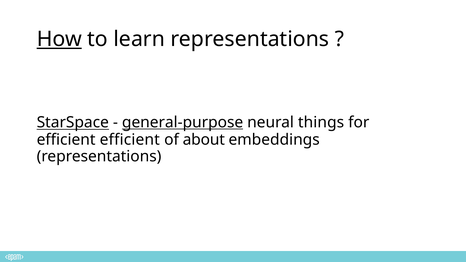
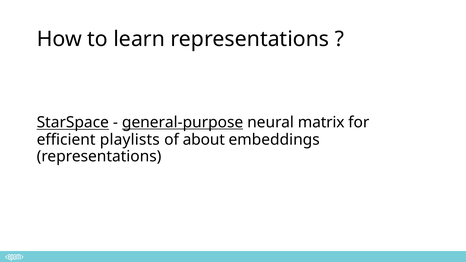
How underline: present -> none
things: things -> matrix
efficient efficient: efficient -> playlists
